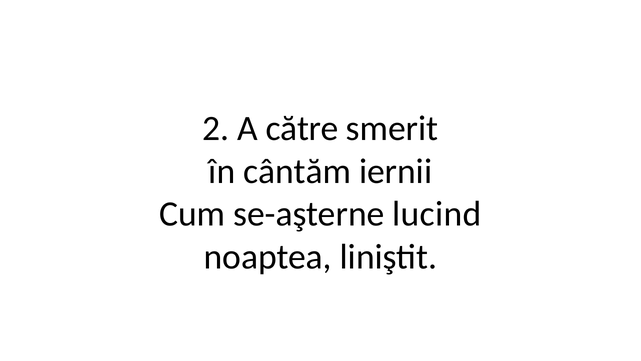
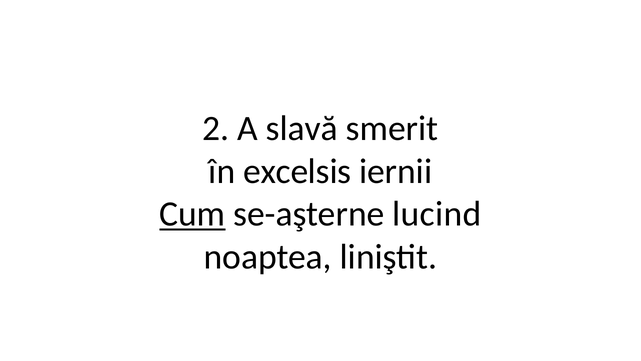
către: către -> slavă
cântăm: cântăm -> excelsis
Cum underline: none -> present
